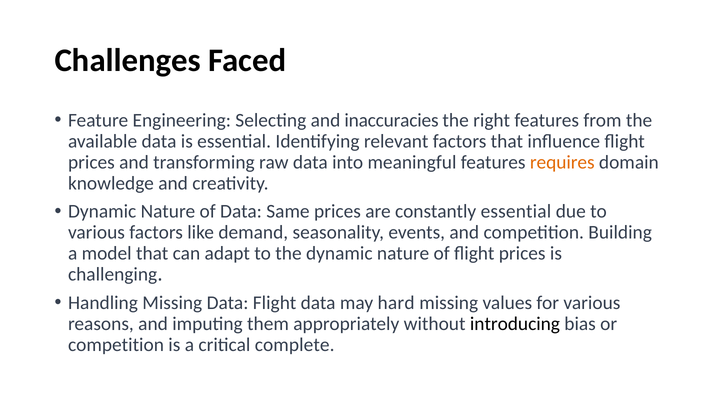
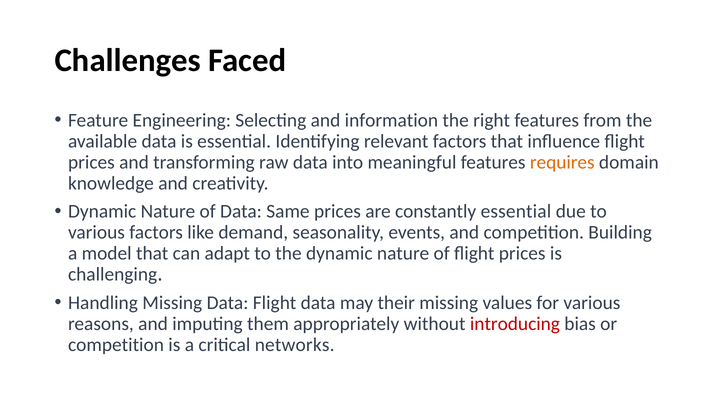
inaccuracies: inaccuracies -> information
hard: hard -> their
introducing colour: black -> red
complete: complete -> networks
